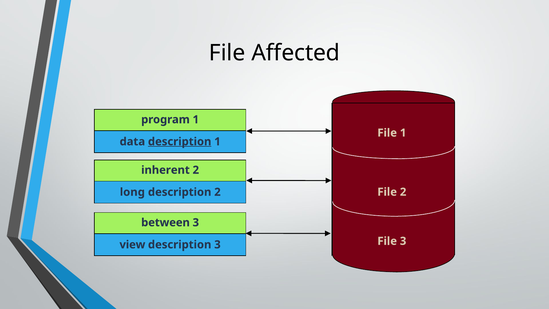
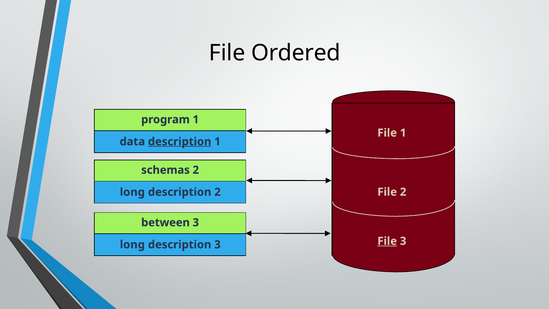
Affected: Affected -> Ordered
inherent: inherent -> schemas
File at (387, 241) underline: none -> present
view at (132, 244): view -> long
